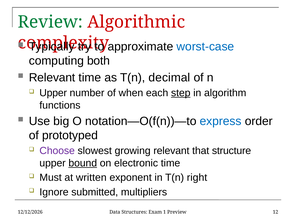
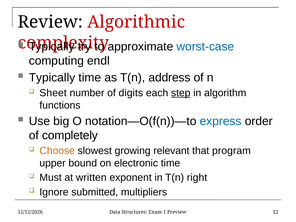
Review colour: green -> black
both: both -> endl
Relevant at (52, 78): Relevant -> Typically
decimal: decimal -> address
Upper at (53, 93): Upper -> Sheet
when: when -> digits
prototyped: prototyped -> completely
Choose colour: purple -> orange
structure: structure -> program
bound underline: present -> none
